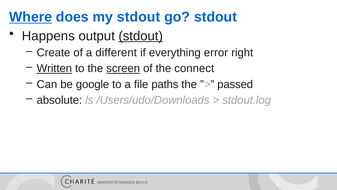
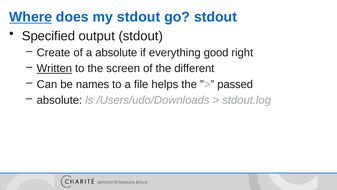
Happens: Happens -> Specified
stdout at (141, 36) underline: present -> none
a different: different -> absolute
error: error -> good
screen underline: present -> none
connect: connect -> different
google: google -> names
paths: paths -> helps
